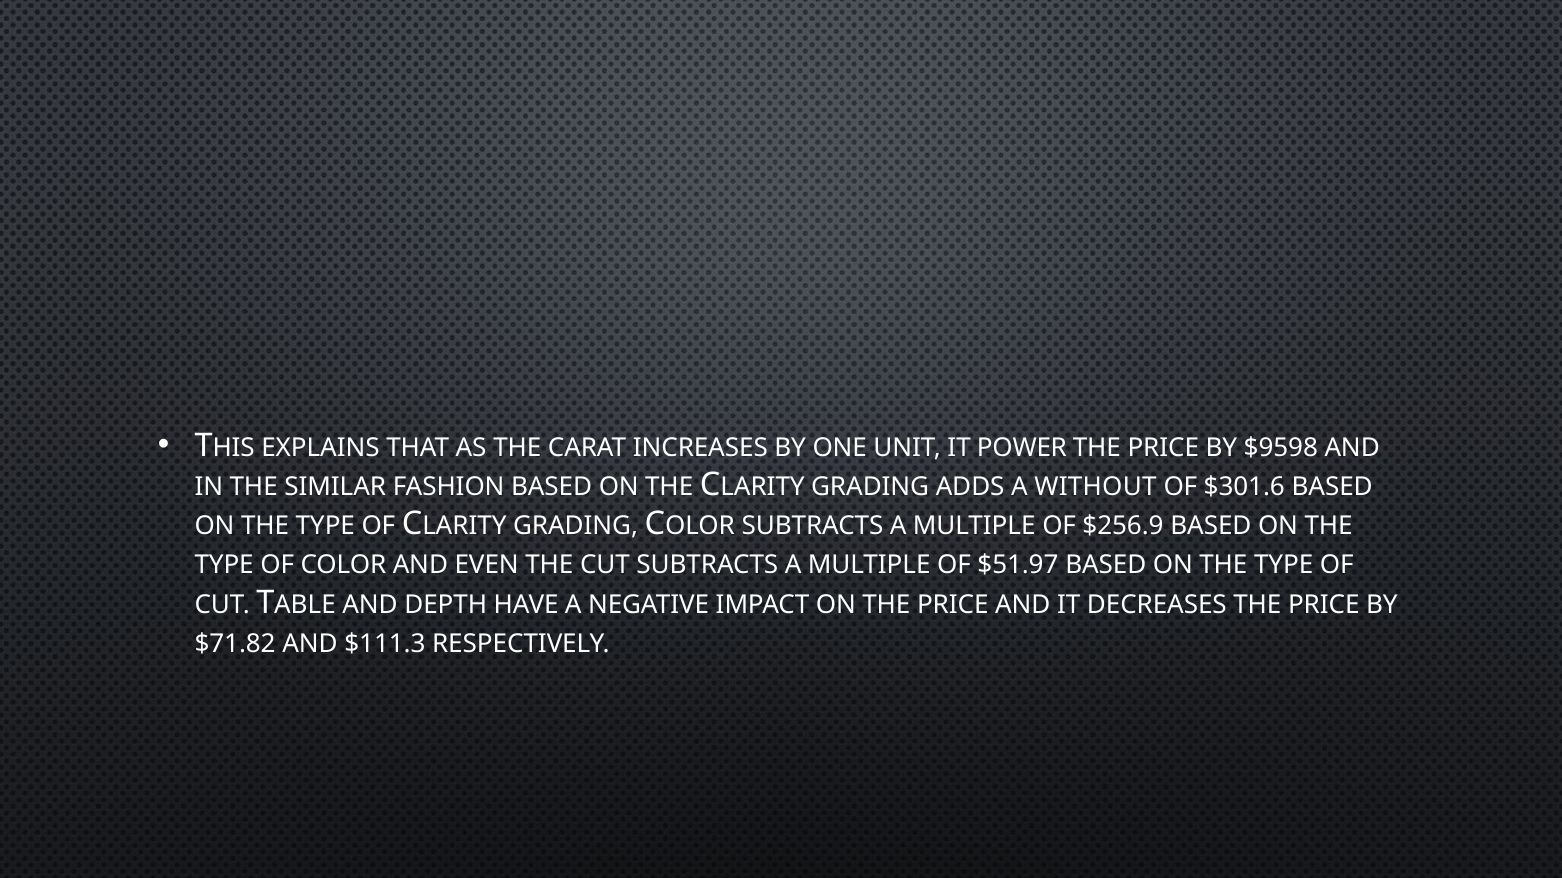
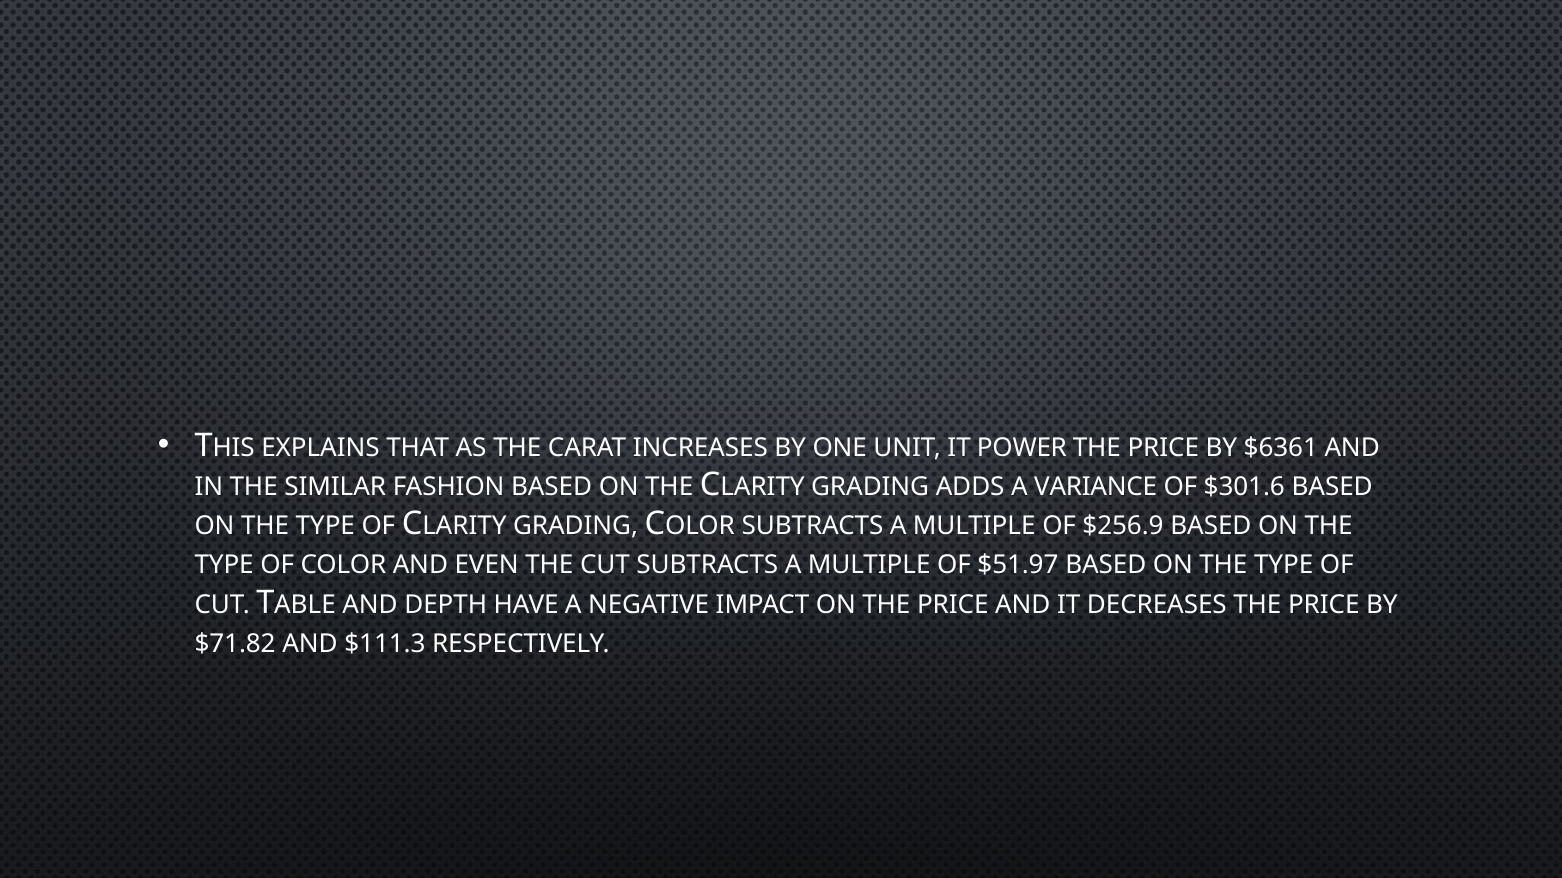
$9598: $9598 -> $6361
WITHOUT: WITHOUT -> VARIANCE
